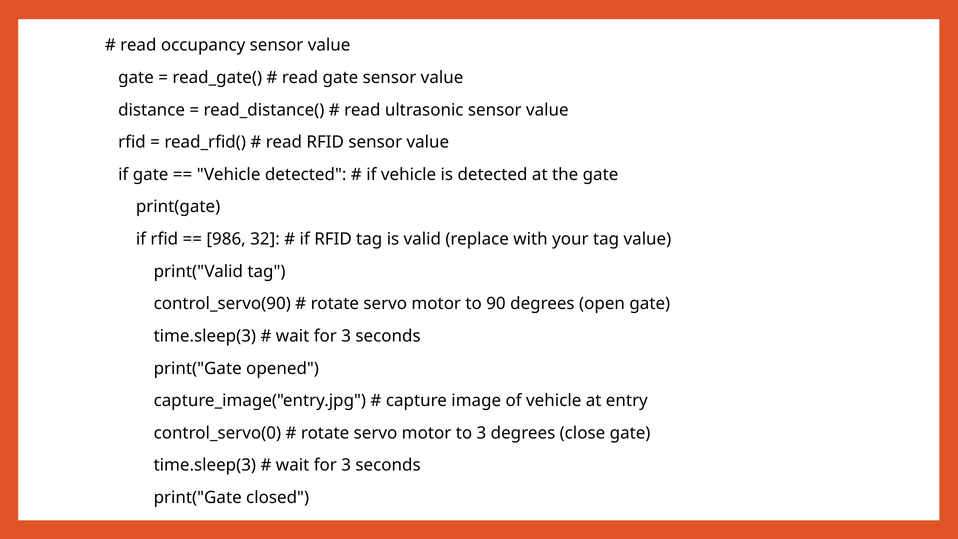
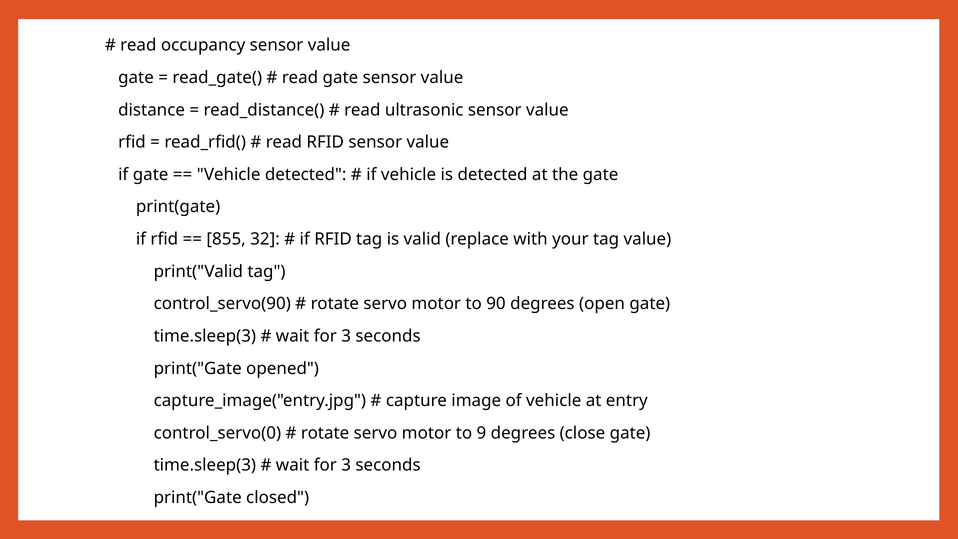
986: 986 -> 855
to 3: 3 -> 9
